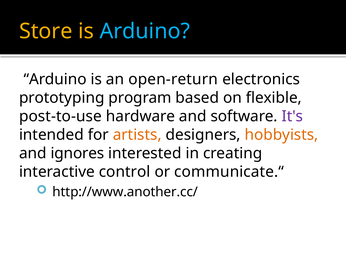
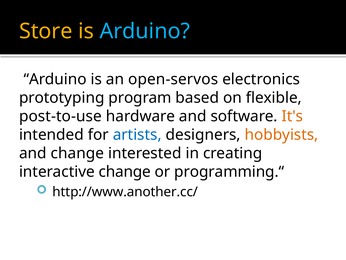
open-return: open-return -> open-servos
It's colour: purple -> orange
artists colour: orange -> blue
and ignores: ignores -> change
interactive control: control -> change
communicate.“: communicate.“ -> programming.“
